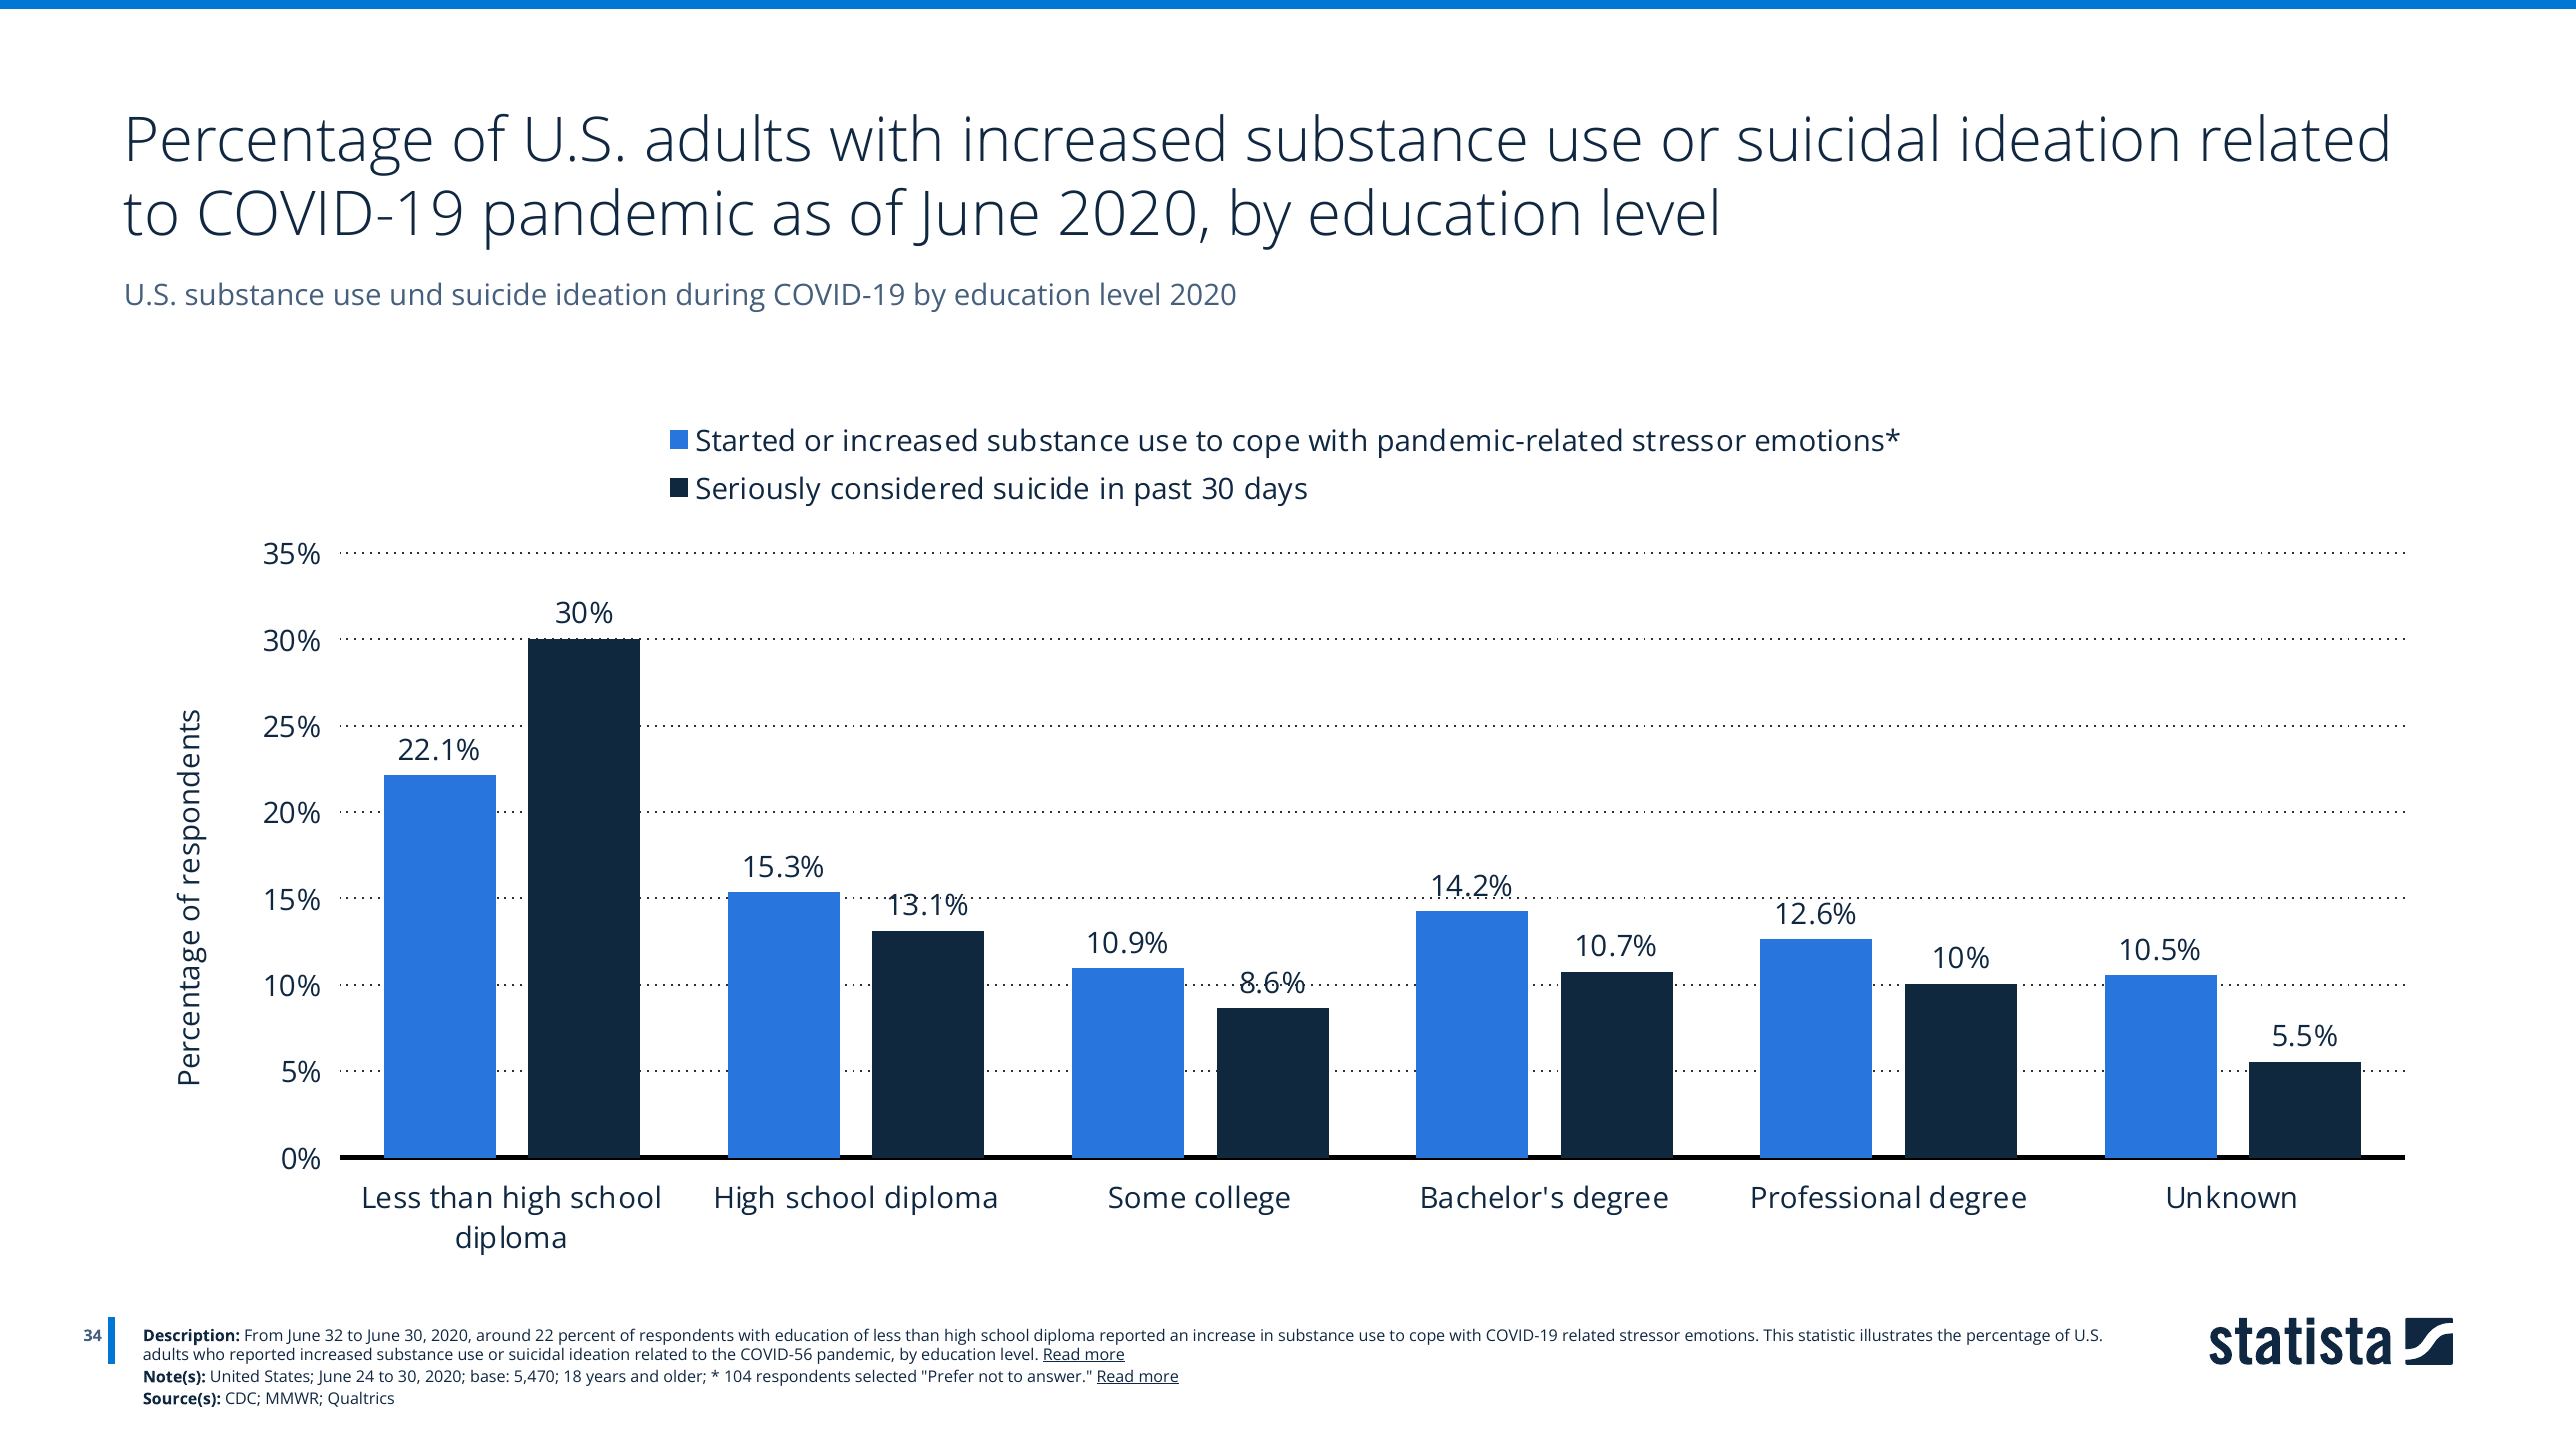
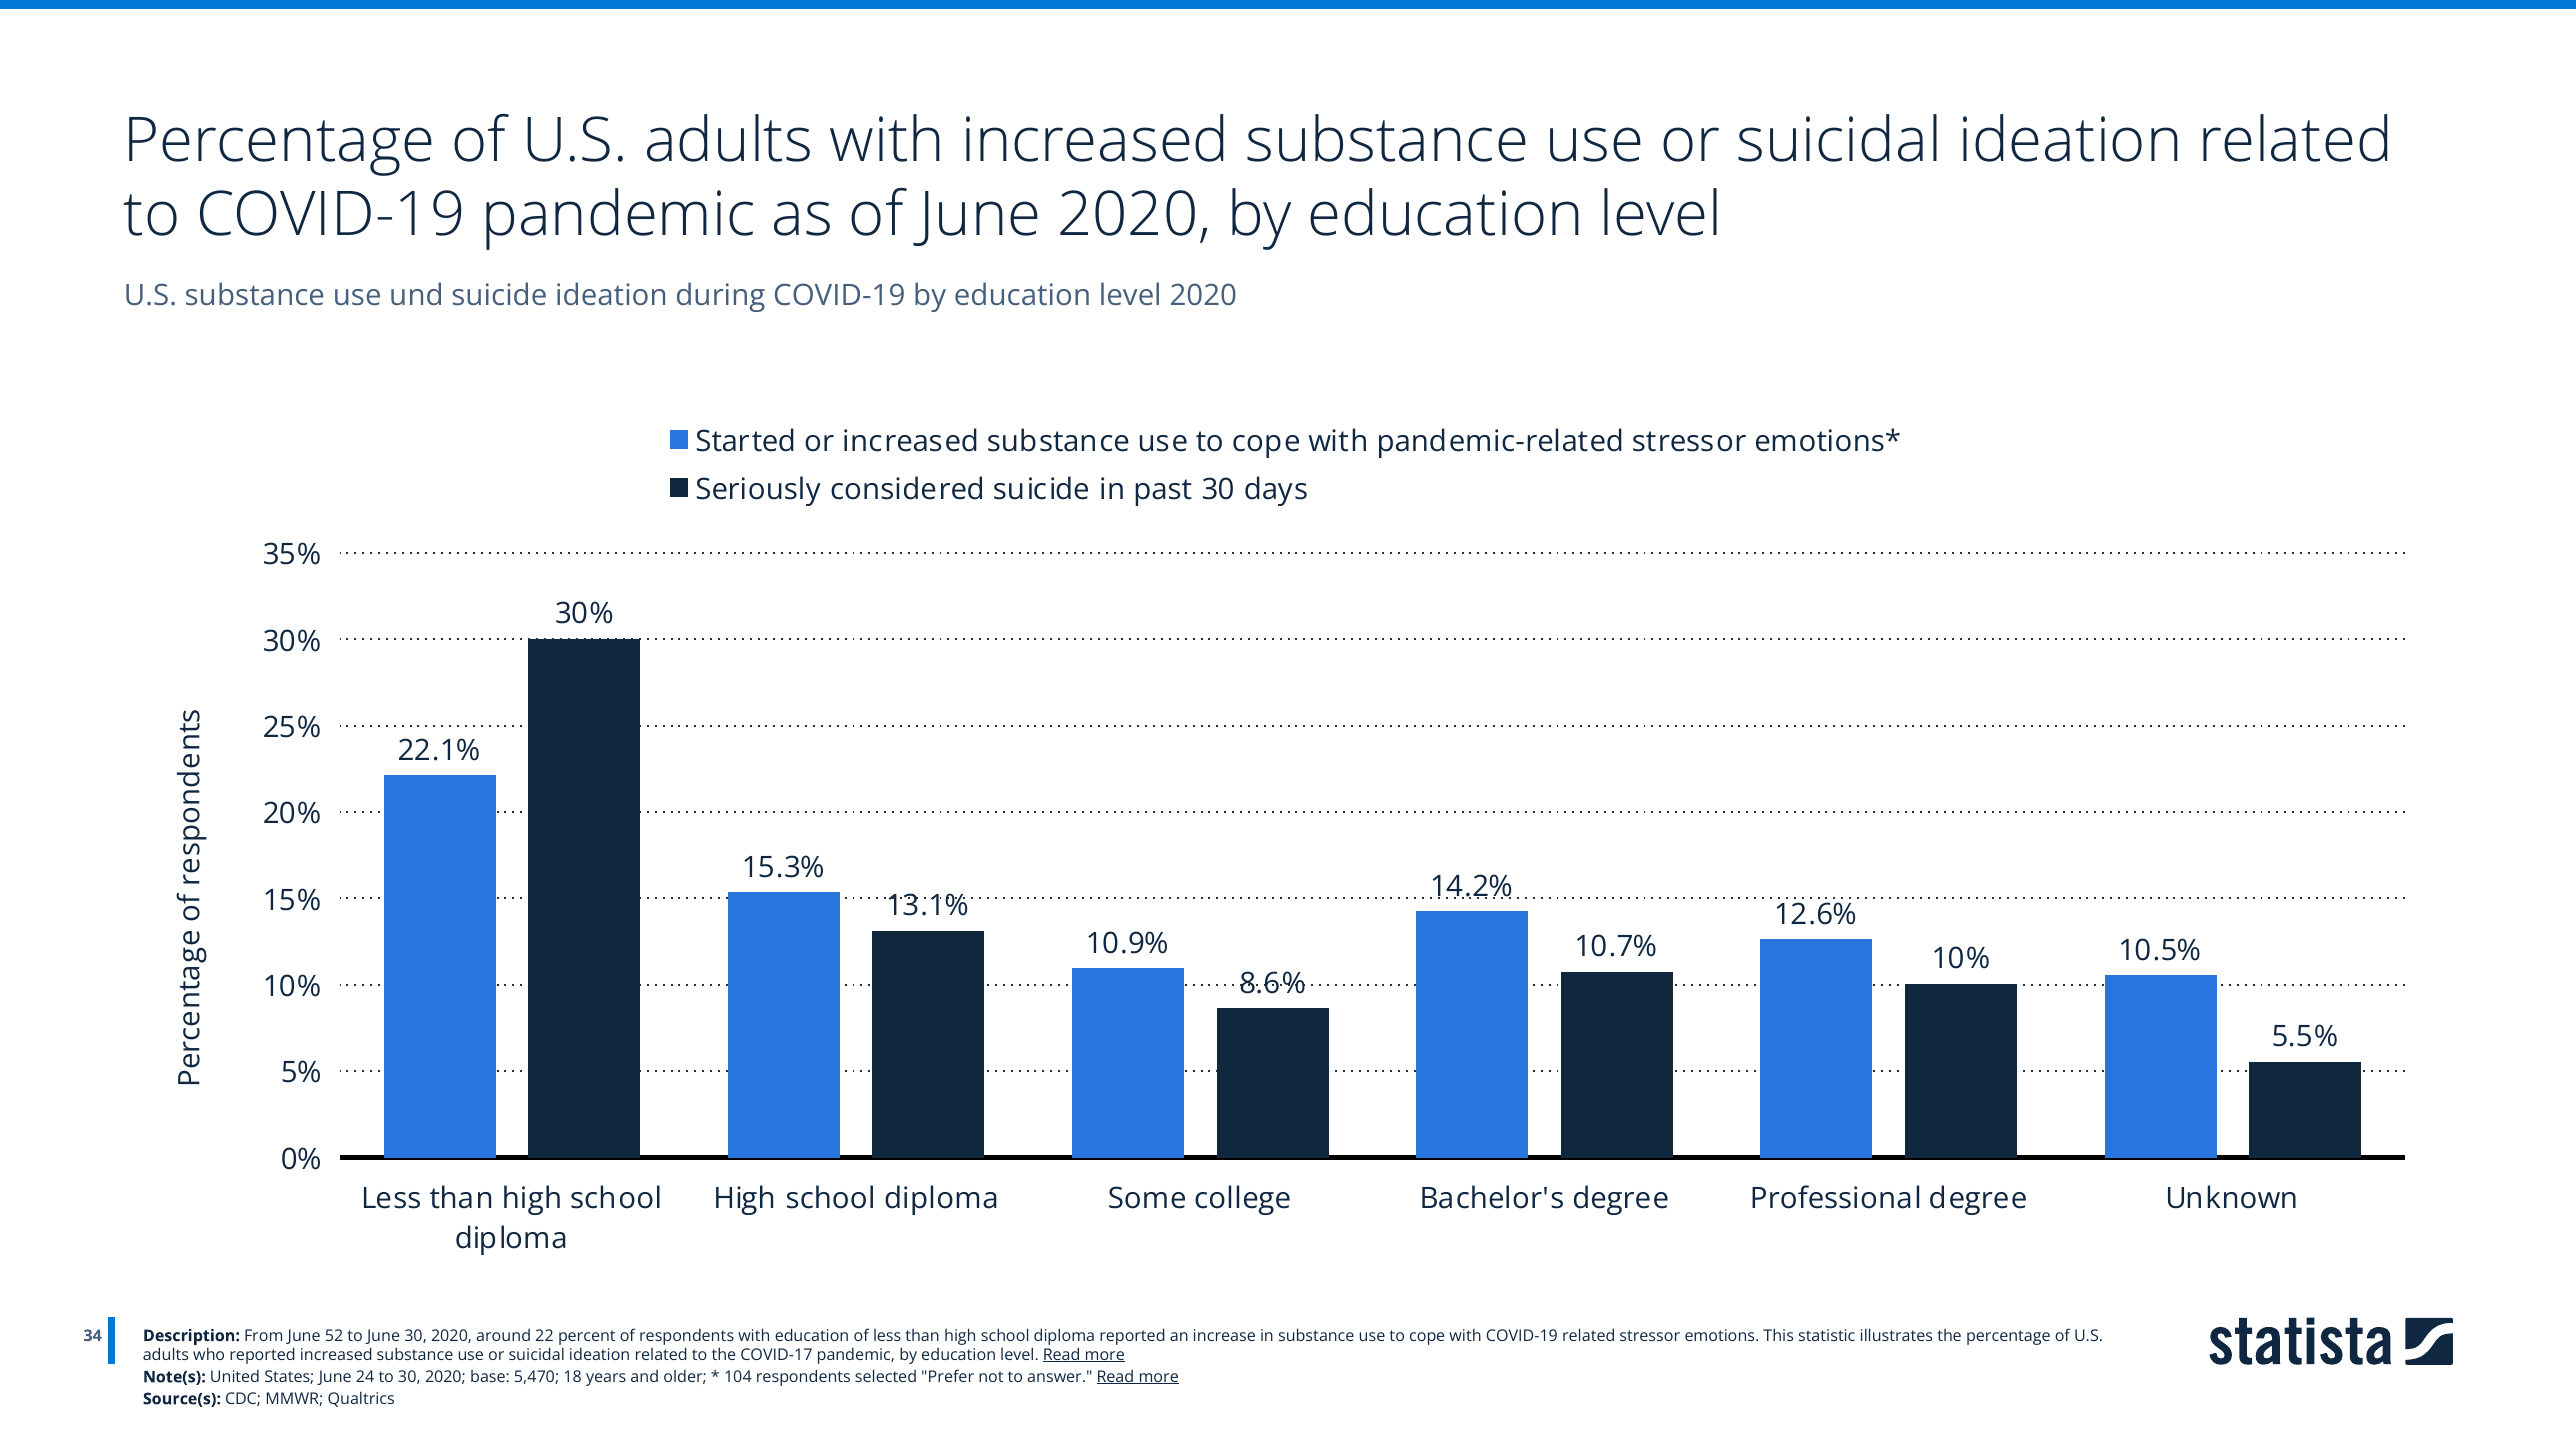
32: 32 -> 52
COVID-56: COVID-56 -> COVID-17
